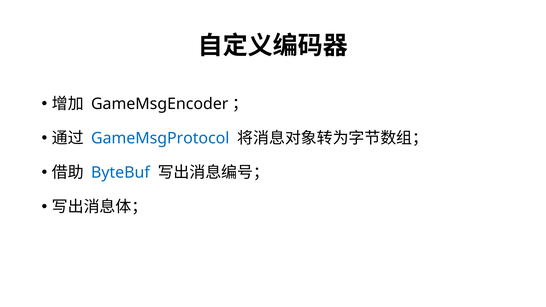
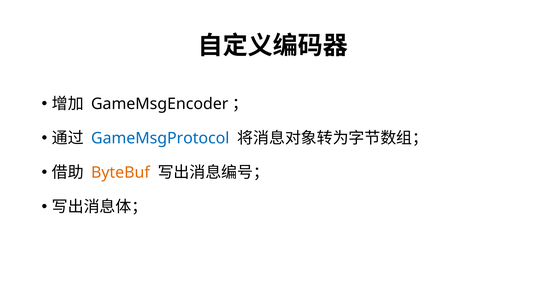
ByteBuf colour: blue -> orange
